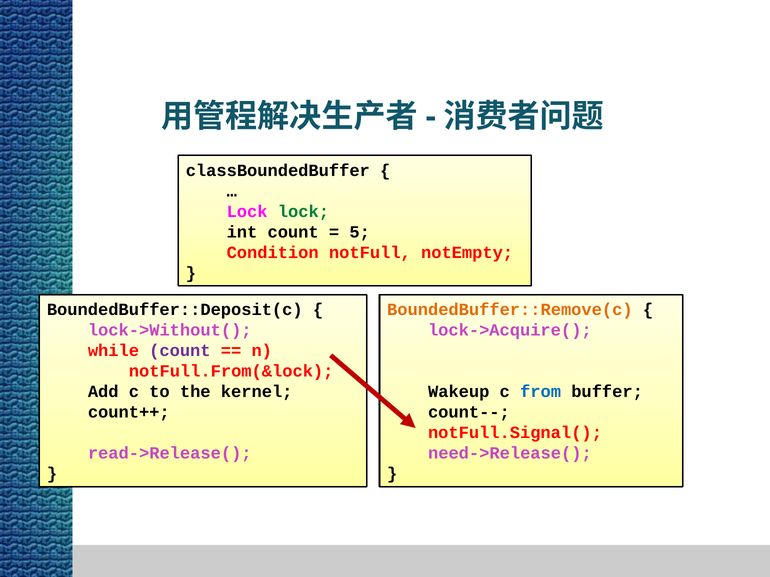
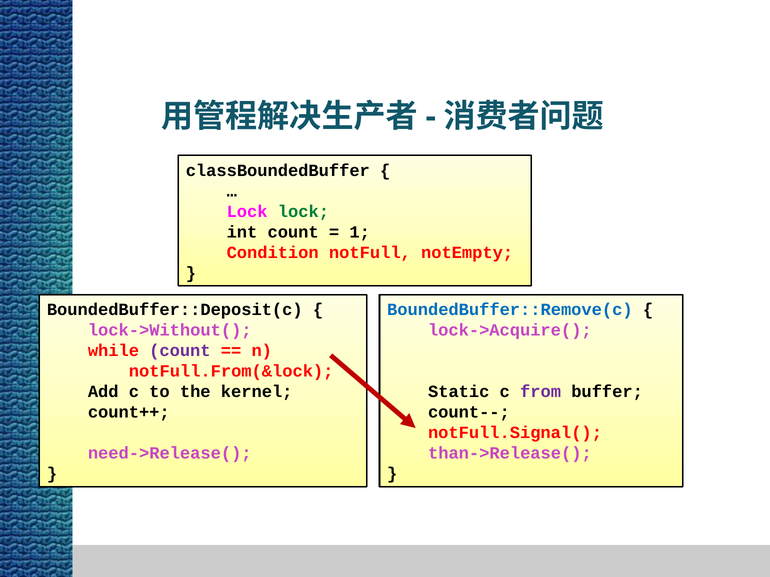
5: 5 -> 1
BoundedBuffer::Remove(c colour: orange -> blue
Wakeup: Wakeup -> Static
from colour: blue -> purple
read->Release(: read->Release( -> need->Release(
need->Release(: need->Release( -> than->Release(
